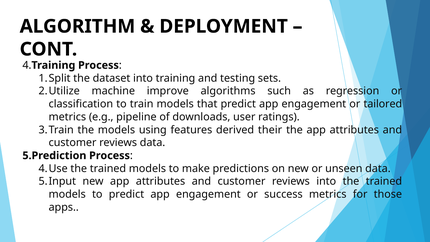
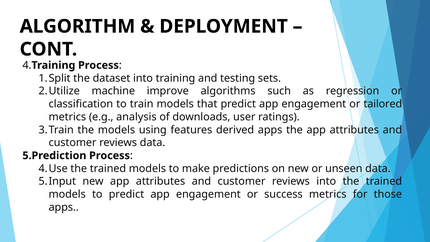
pipeline: pipeline -> analysis
derived their: their -> apps
